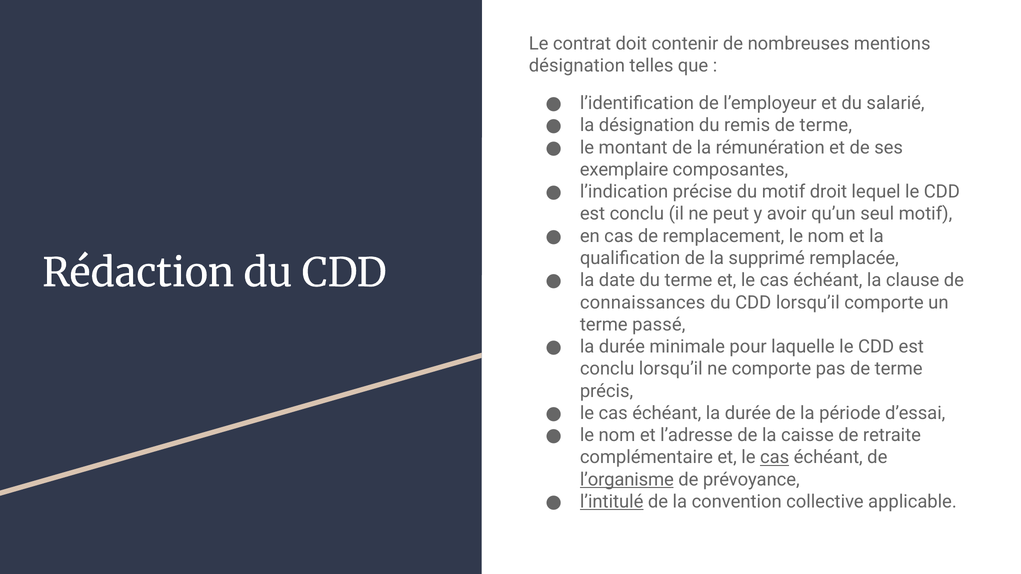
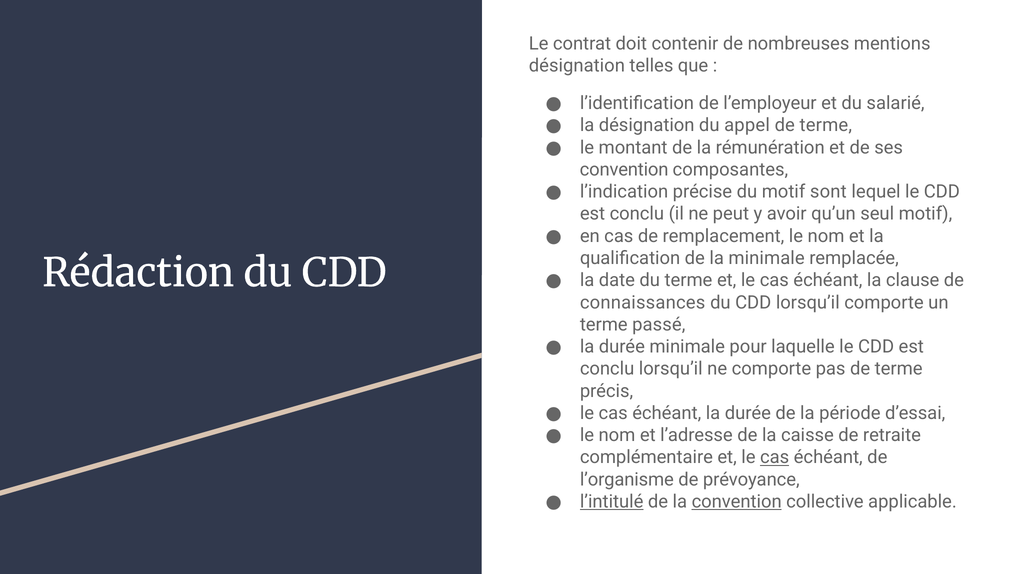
remis: remis -> appel
exemplaire at (624, 170): exemplaire -> convention
droit: droit -> sont
la supprimé: supprimé -> minimale
l’organisme underline: present -> none
convention at (737, 502) underline: none -> present
